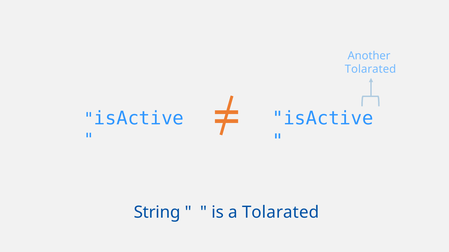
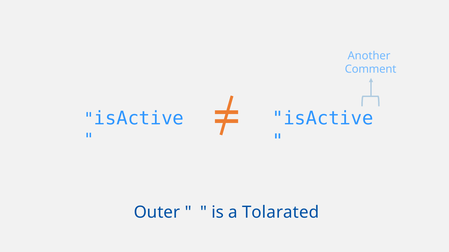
Tolarated at (370, 69): Tolarated -> Comment
String: String -> Outer
